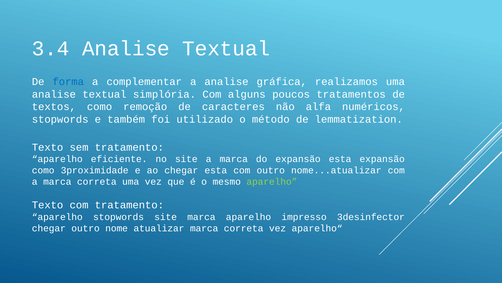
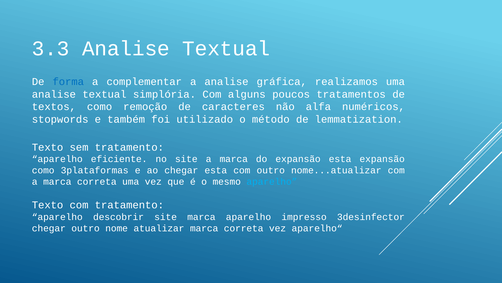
3.4: 3.4 -> 3.3
3proximidade: 3proximidade -> 3plataformas
aparelho at (272, 181) colour: light green -> light blue
aparelho stopwords: stopwords -> descobrir
